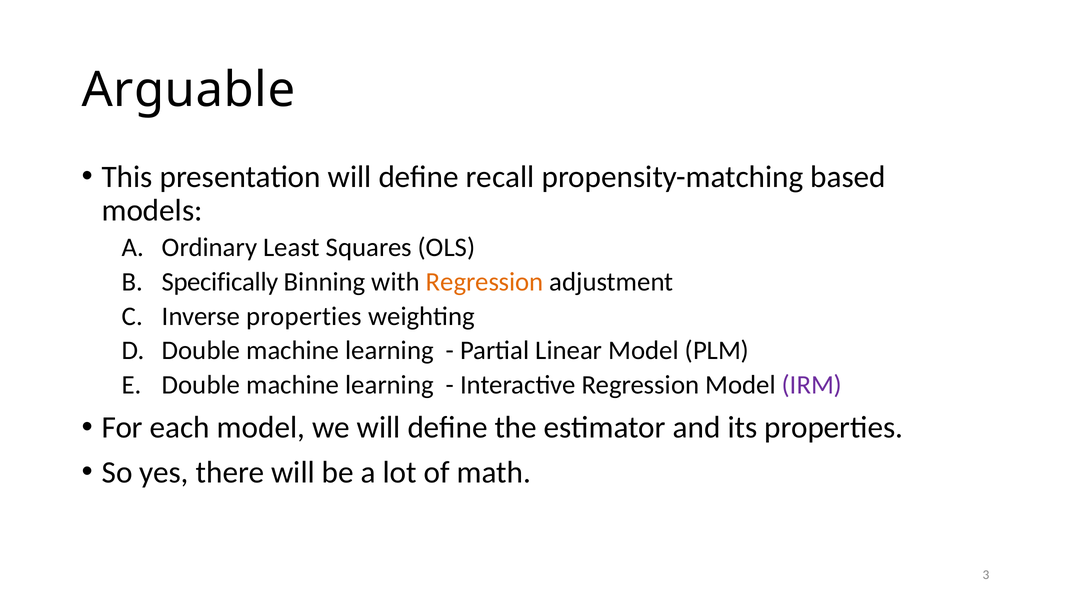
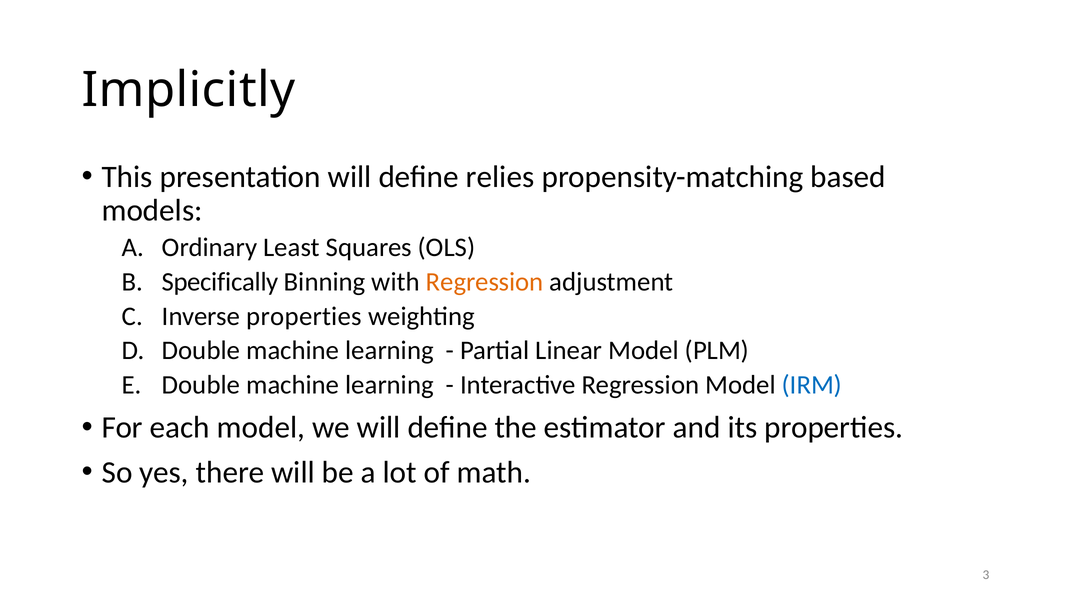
Arguable: Arguable -> Implicitly
recall: recall -> relies
IRM colour: purple -> blue
